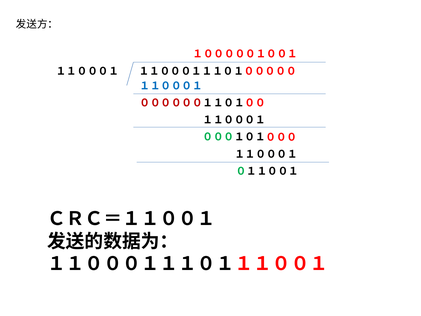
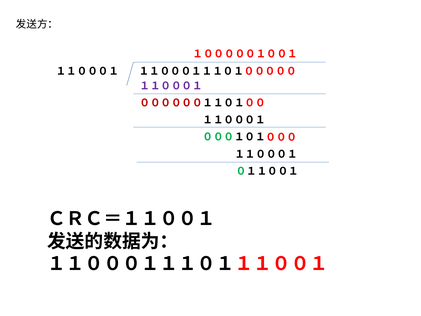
１１０００１ at (171, 86) colour: blue -> purple
